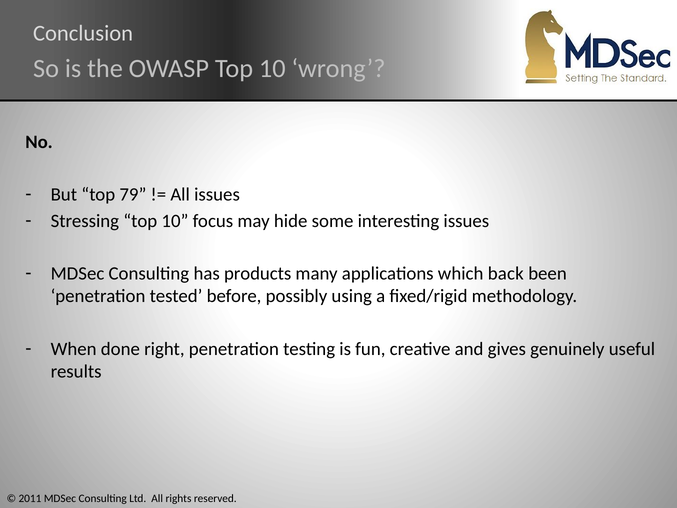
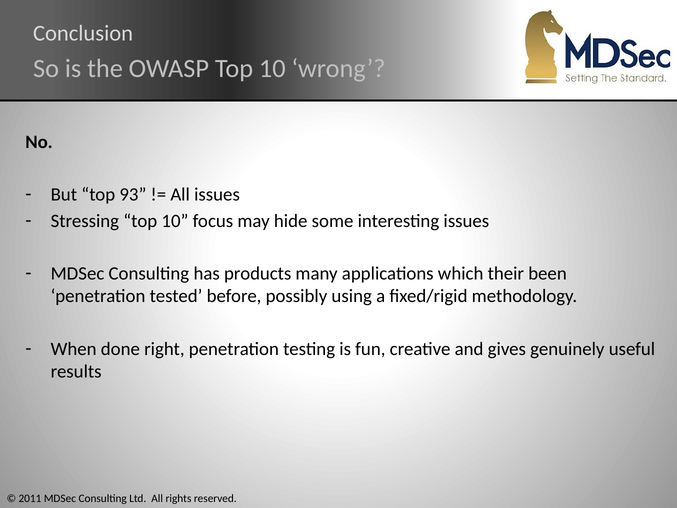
79: 79 -> 93
back: back -> their
